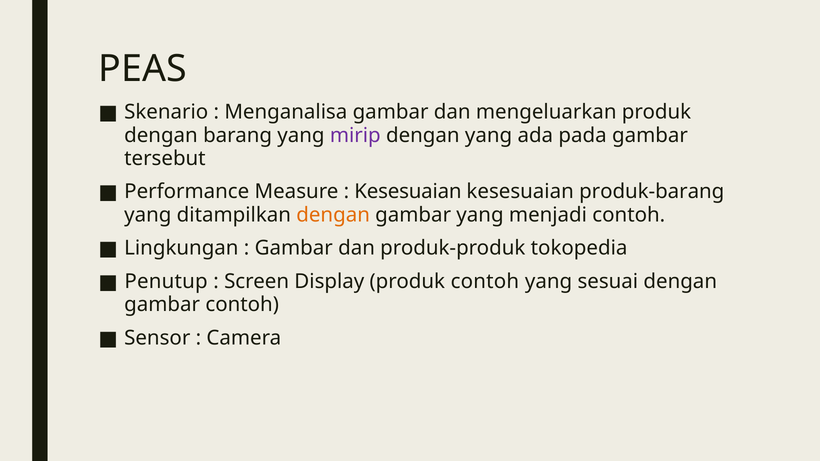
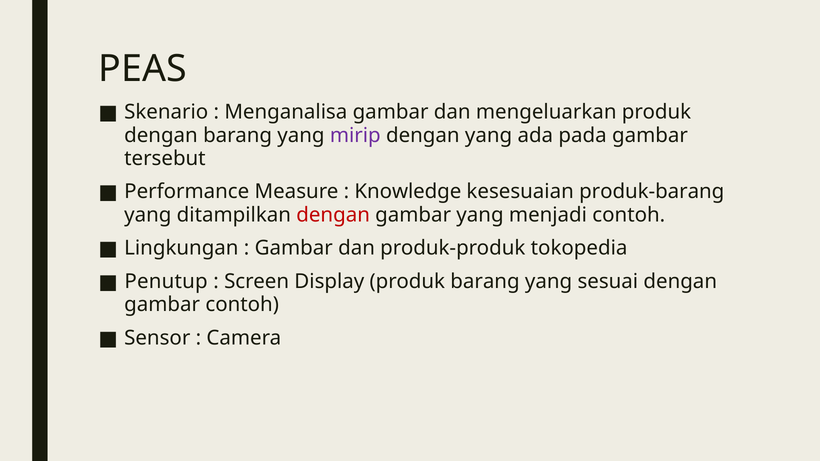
Kesesuaian at (408, 192): Kesesuaian -> Knowledge
dengan at (333, 215) colour: orange -> red
produk contoh: contoh -> barang
